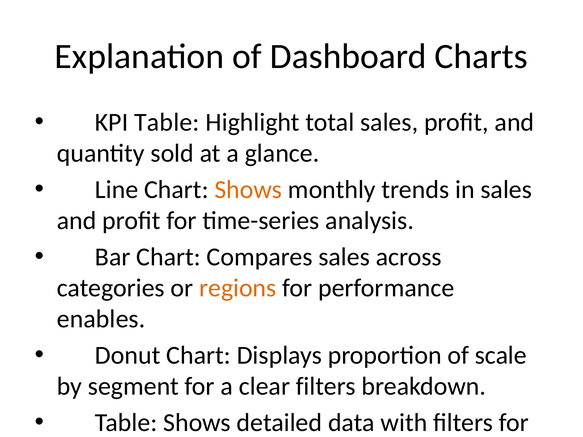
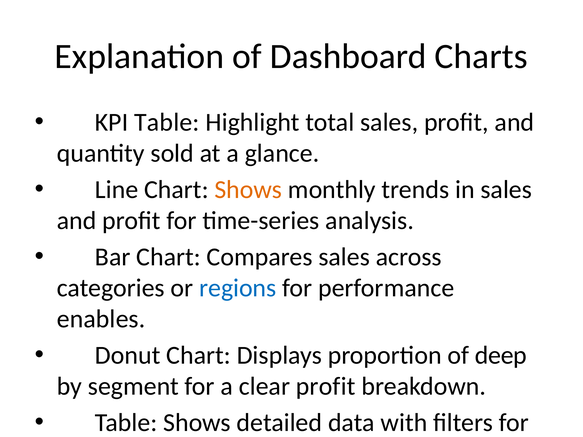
regions colour: orange -> blue
of scale: scale -> deep
clear filters: filters -> profit
